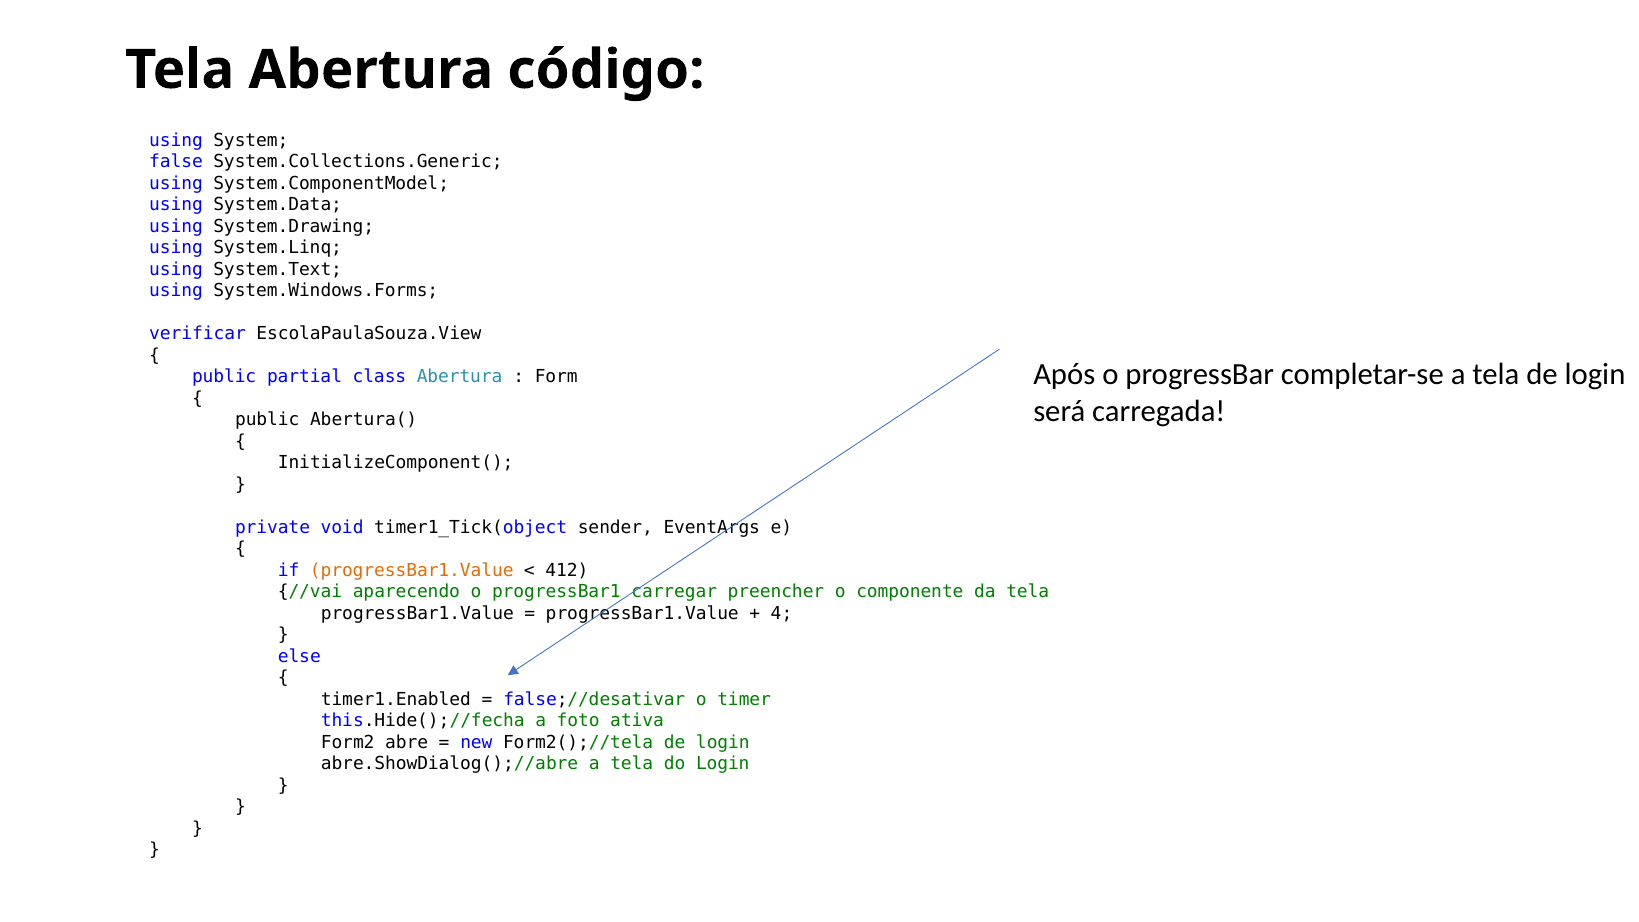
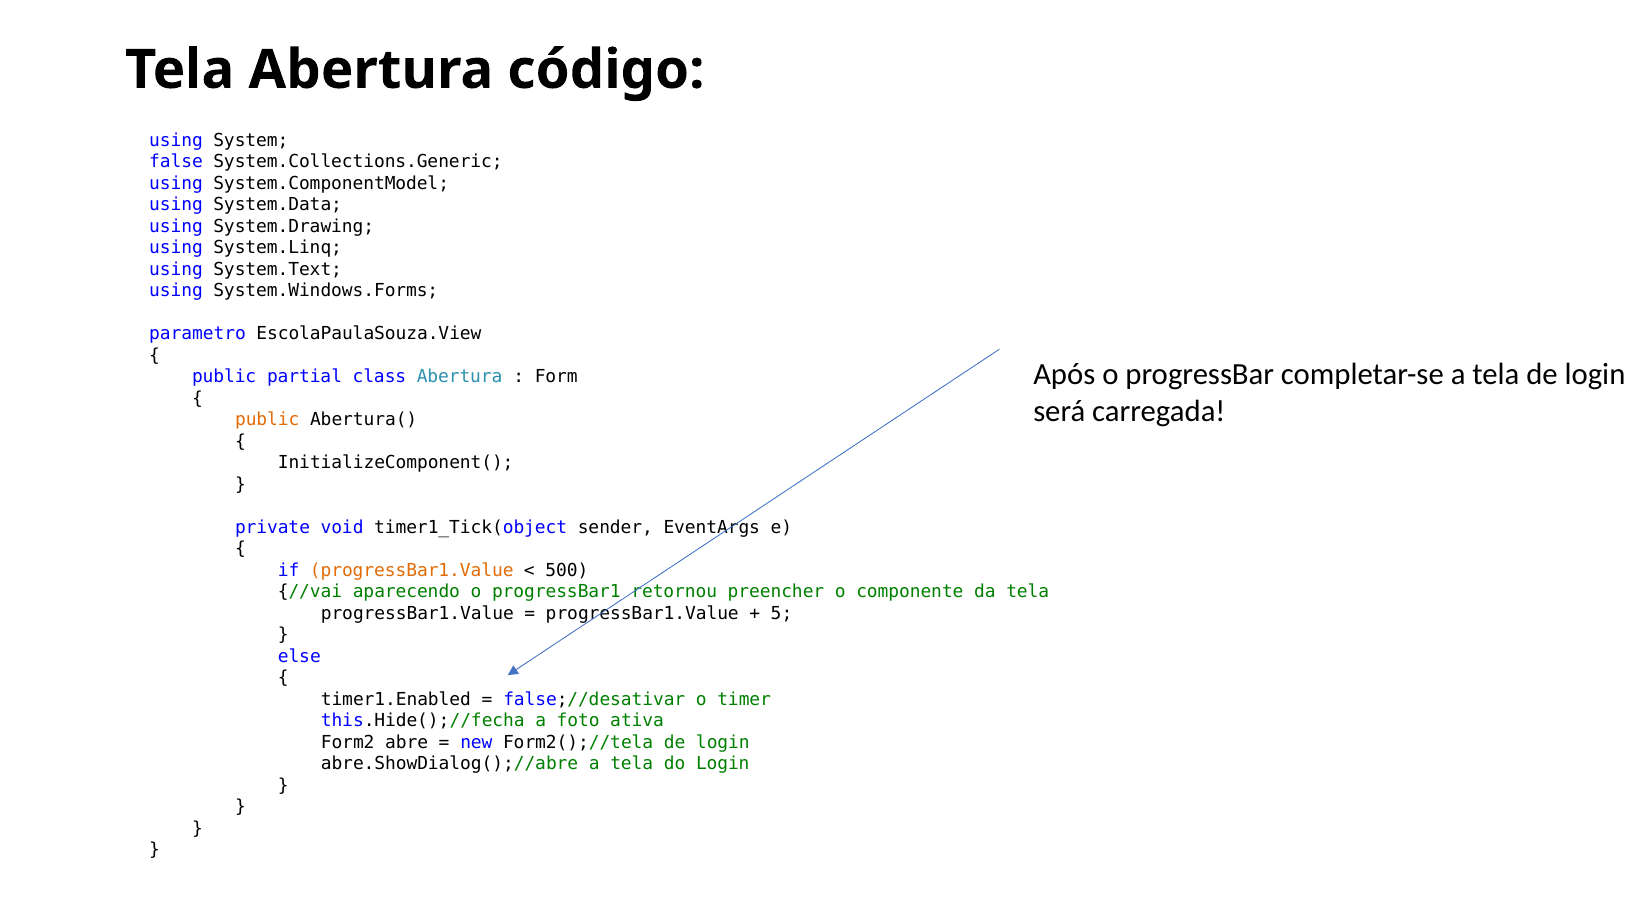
verificar: verificar -> parametro
public at (267, 420) colour: black -> orange
412: 412 -> 500
carregar: carregar -> retornou
4: 4 -> 5
